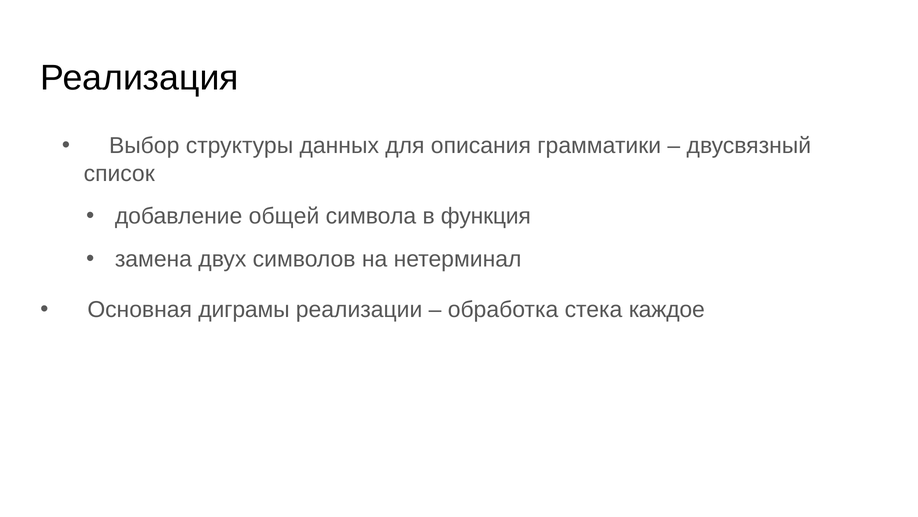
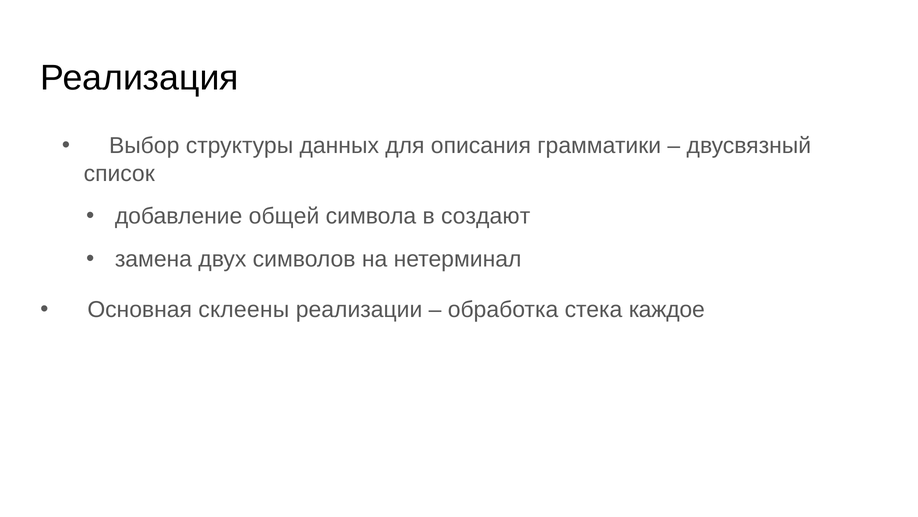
функция: функция -> создают
диграмы: диграмы -> склеены
